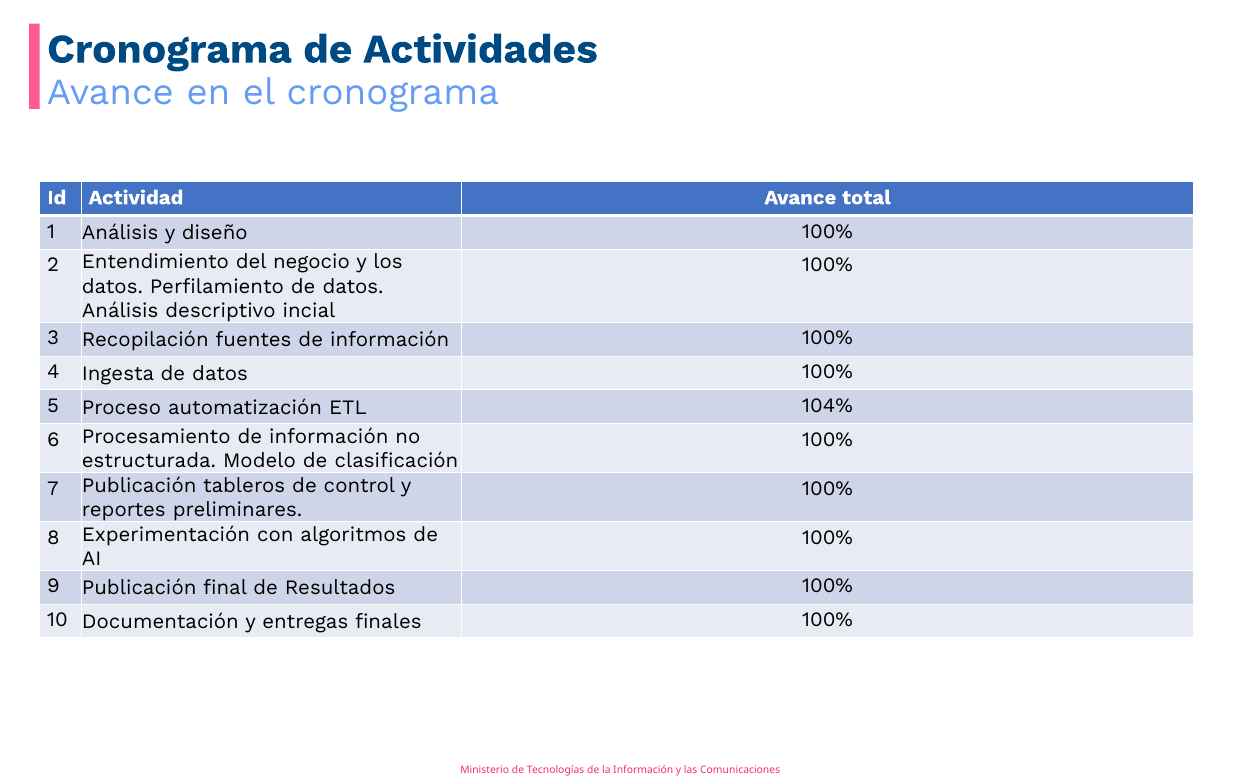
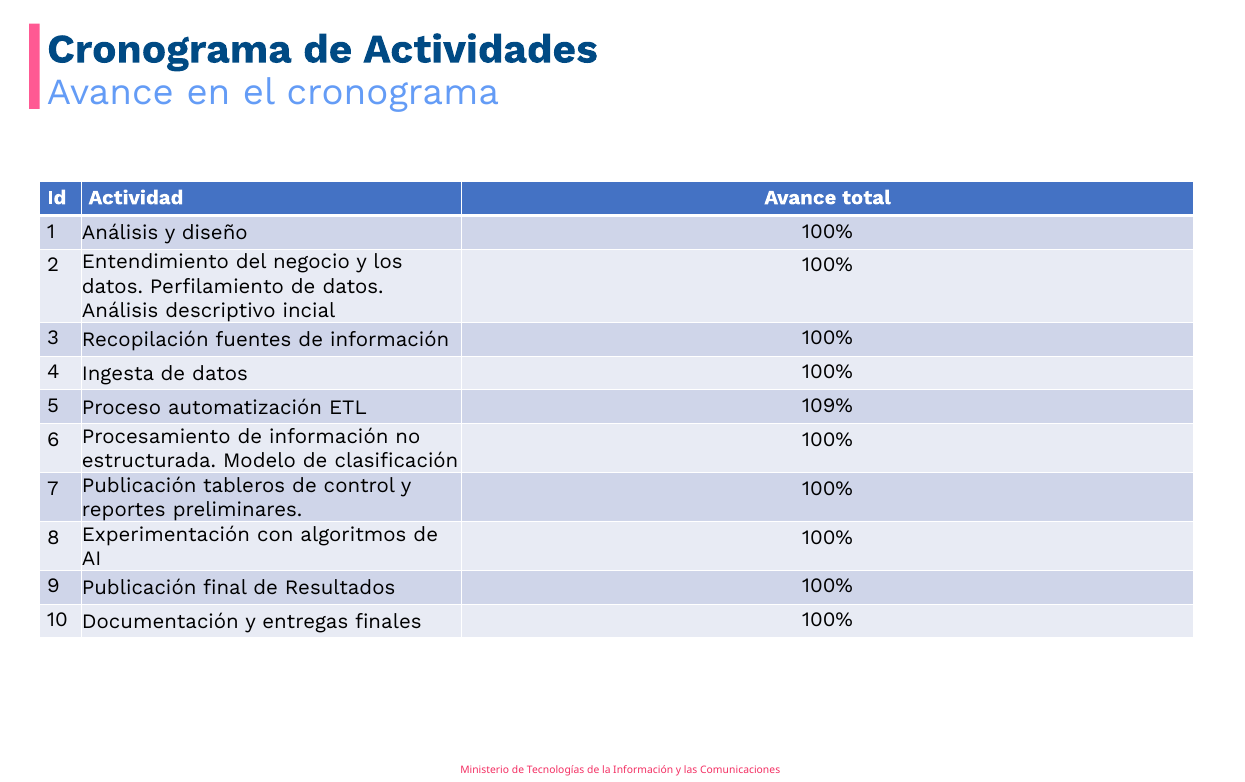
104%: 104% -> 109%
